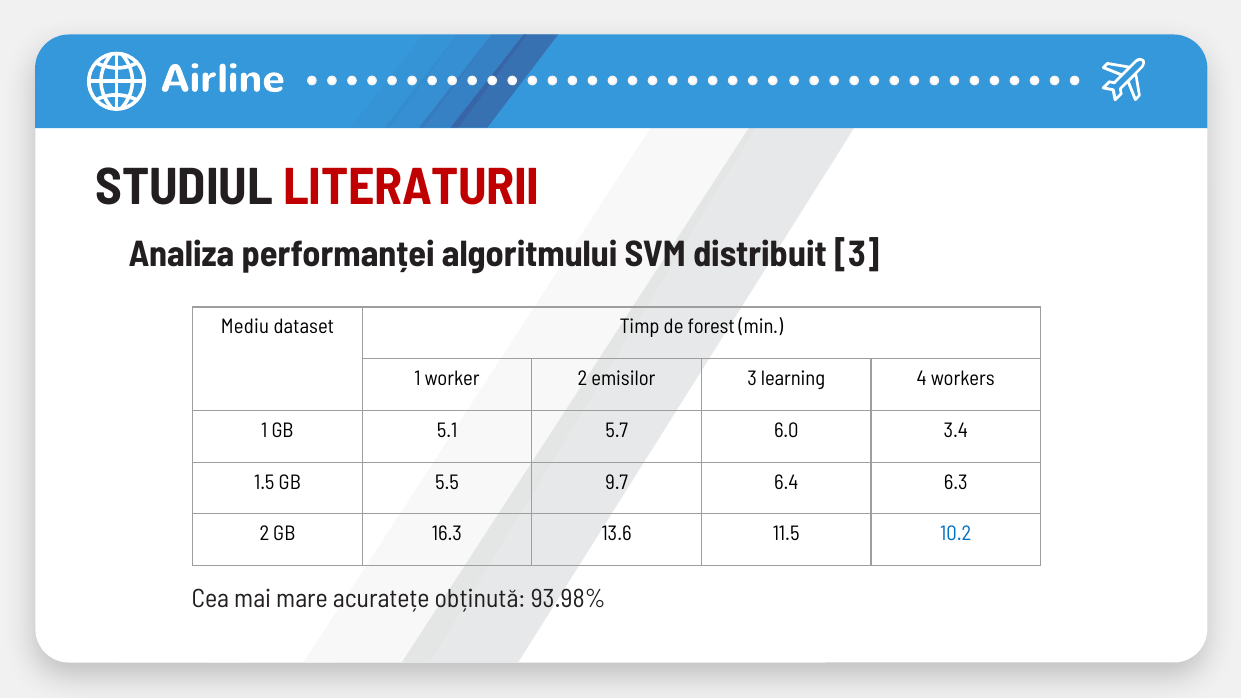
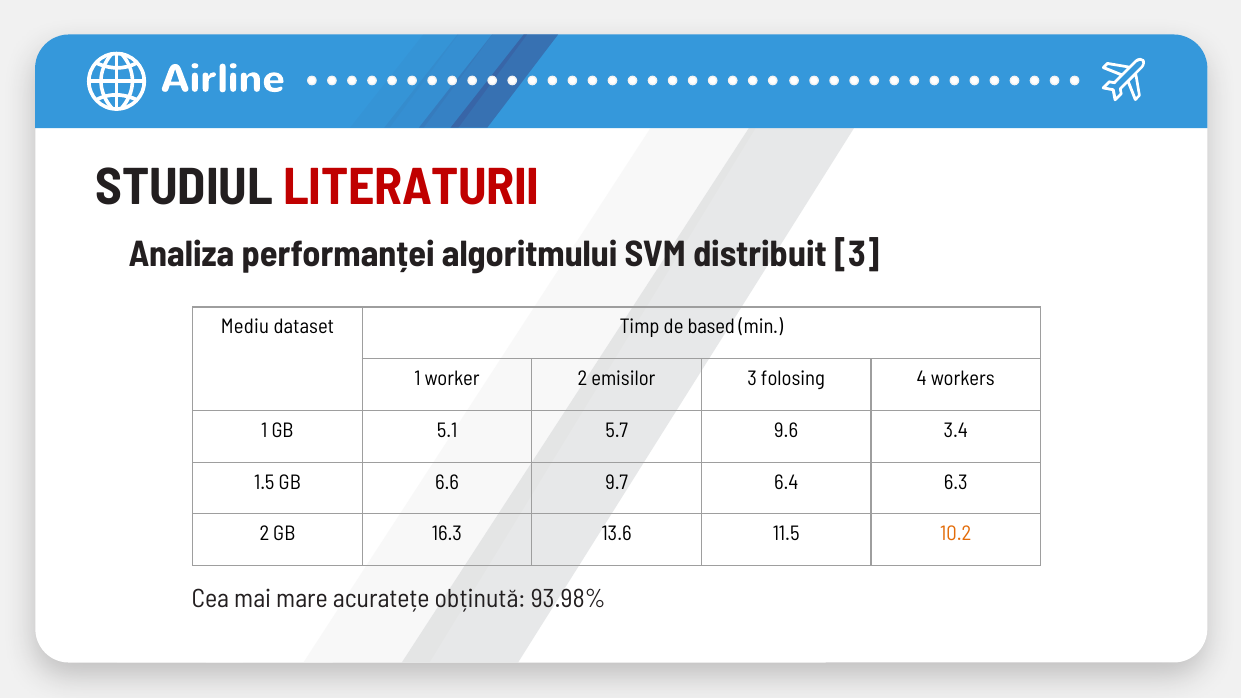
forest: forest -> based
learning: learning -> folosing
6.0: 6.0 -> 9.6
5.5: 5.5 -> 6.6
10.2 colour: blue -> orange
